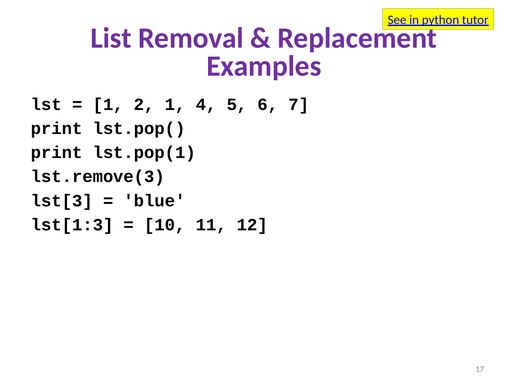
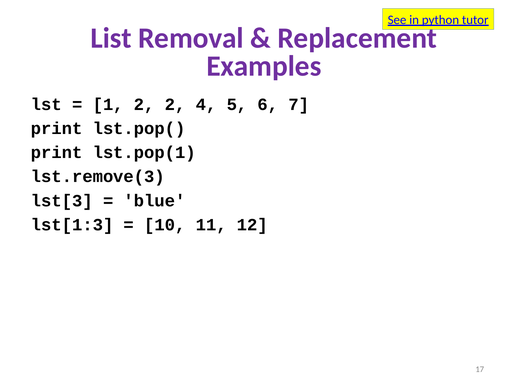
2 1: 1 -> 2
